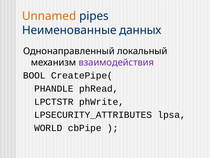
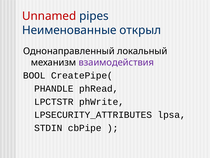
Unnamed colour: orange -> red
данных: данных -> открыл
WORLD: WORLD -> STDIN
